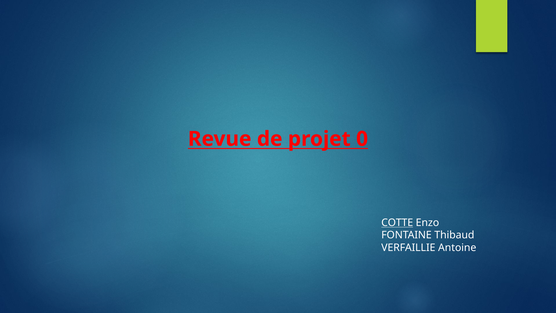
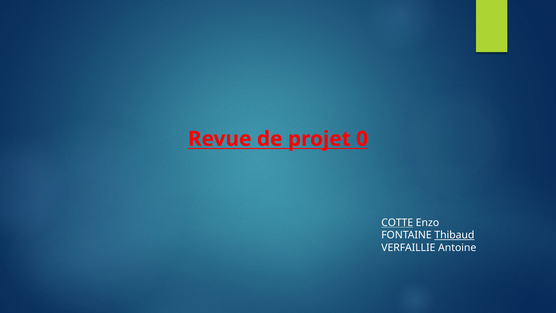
Thibaud underline: none -> present
